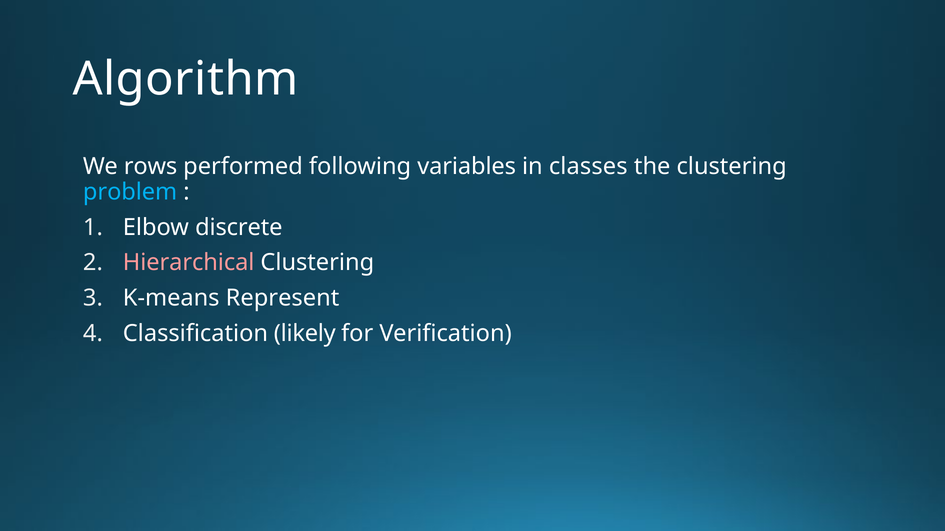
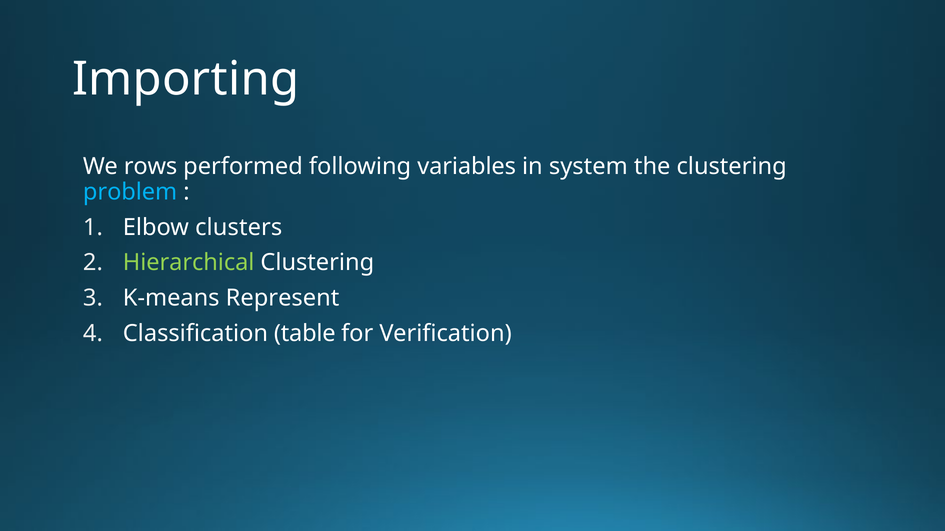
Algorithm: Algorithm -> Importing
classes: classes -> system
discrete: discrete -> clusters
Hierarchical colour: pink -> light green
likely: likely -> table
